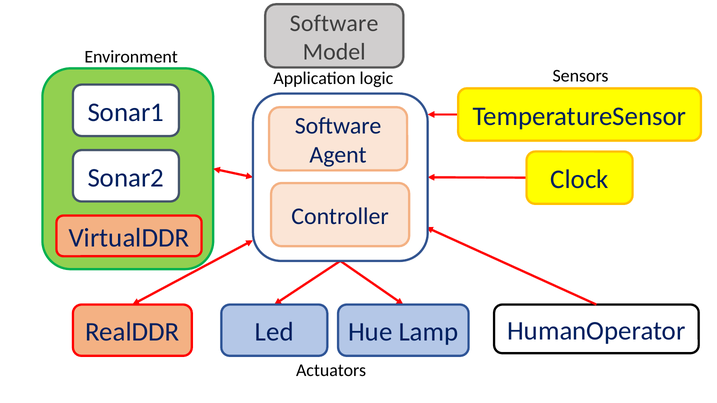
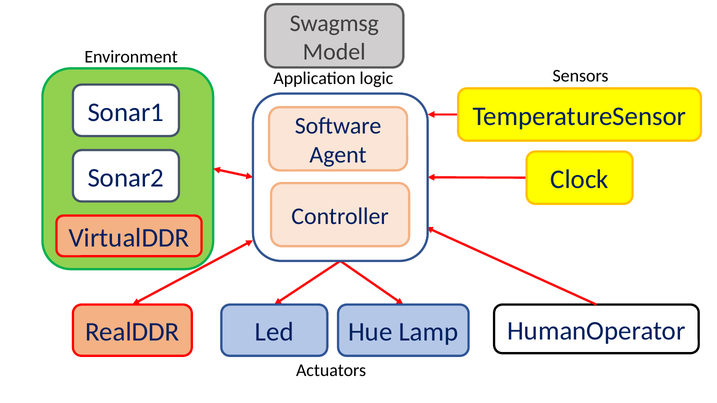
Software at (334, 23): Software -> Swagmsg
